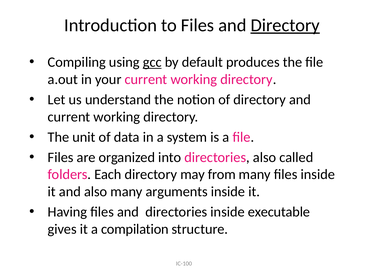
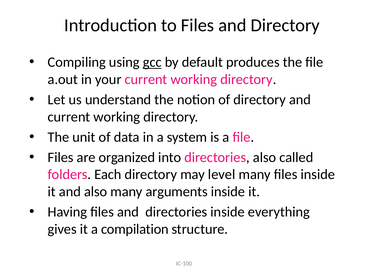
Directory at (285, 25) underline: present -> none
from: from -> level
executable: executable -> everything
